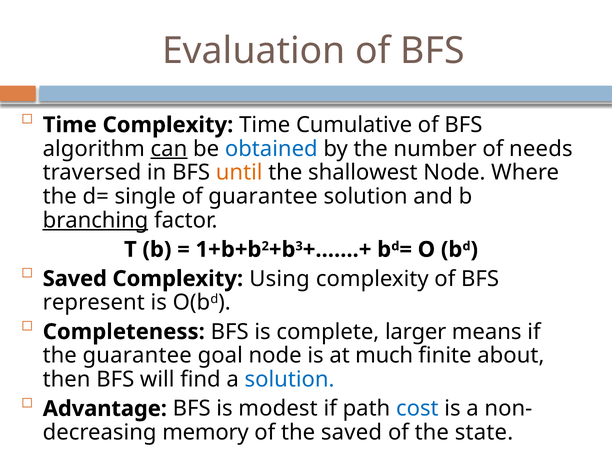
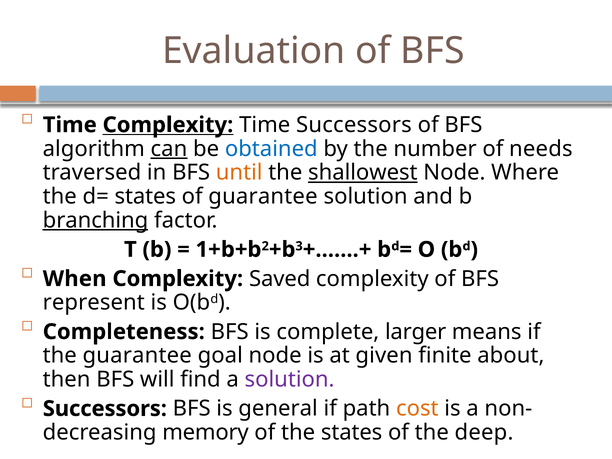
Complexity at (168, 125) underline: none -> present
Time Cumulative: Cumulative -> Successors
shallowest underline: none -> present
d= single: single -> states
Saved at (75, 279): Saved -> When
Using: Using -> Saved
much: much -> given
solution at (290, 379) colour: blue -> purple
Advantage at (105, 409): Advantage -> Successors
modest: modest -> general
cost colour: blue -> orange
the saved: saved -> states
state: state -> deep
